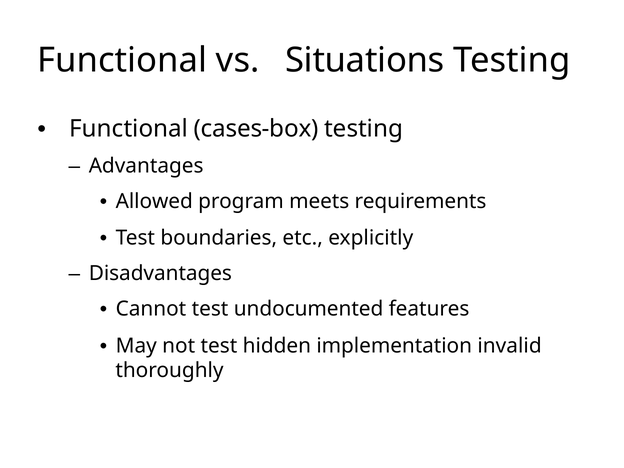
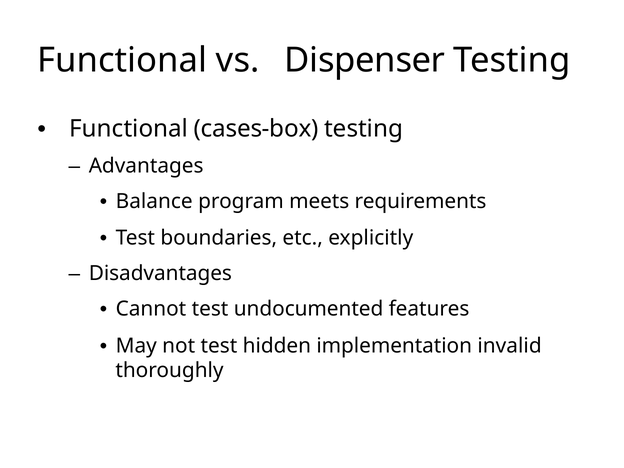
Situations: Situations -> Dispenser
Allowed: Allowed -> Balance
